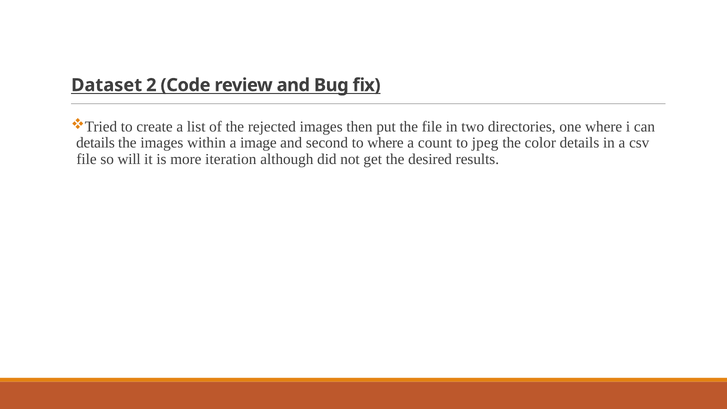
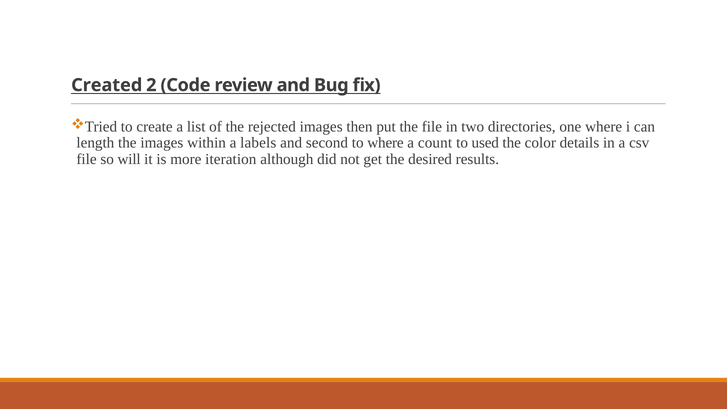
Dataset: Dataset -> Created
details at (95, 143): details -> length
image: image -> labels
jpeg: jpeg -> used
